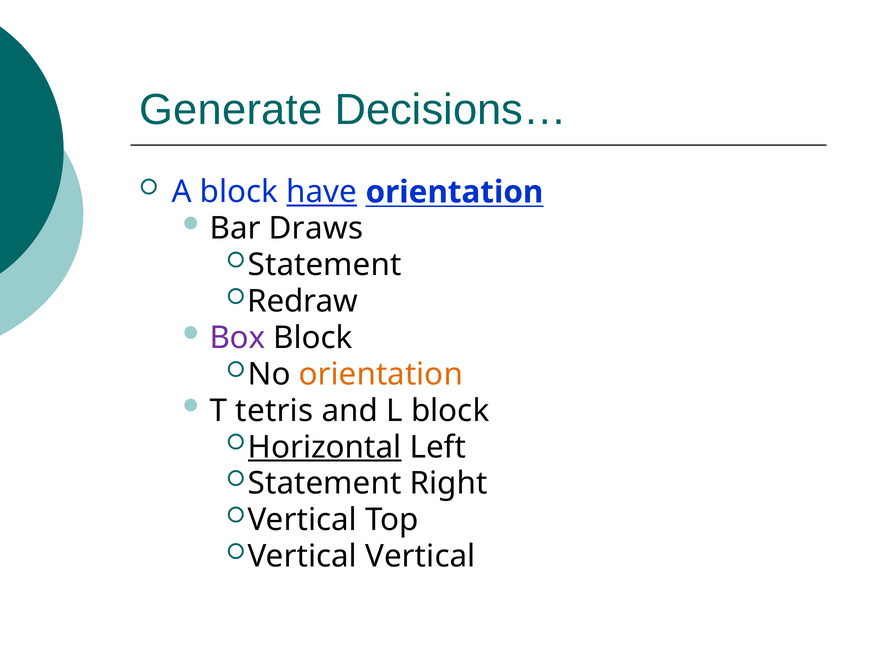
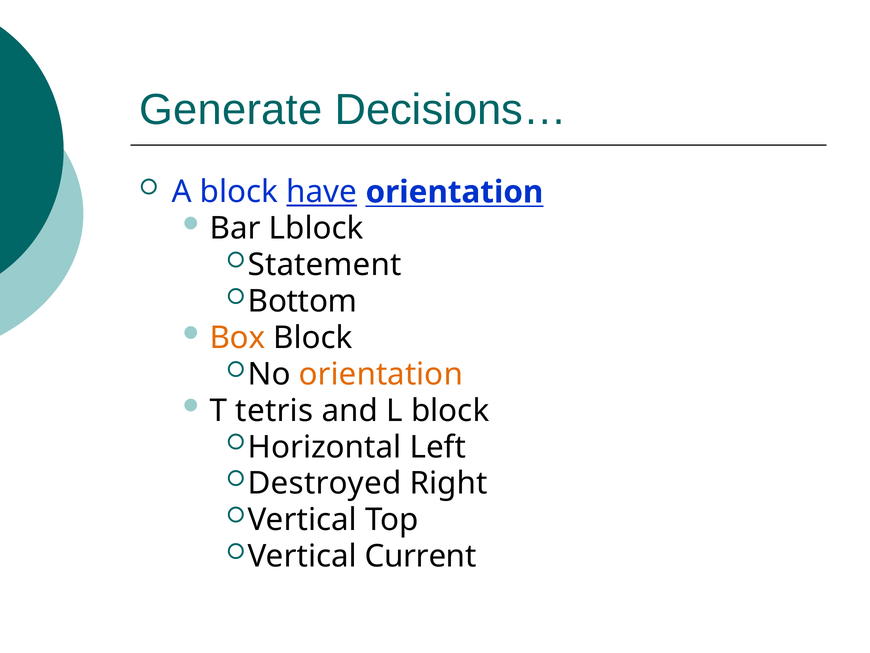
Draws: Draws -> Lblock
Redraw: Redraw -> Bottom
Box colour: purple -> orange
Horizontal underline: present -> none
Statement at (325, 483): Statement -> Destroyed
Vertical Vertical: Vertical -> Current
